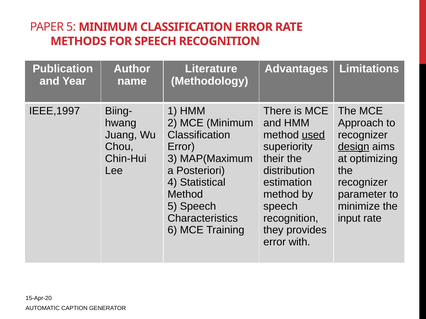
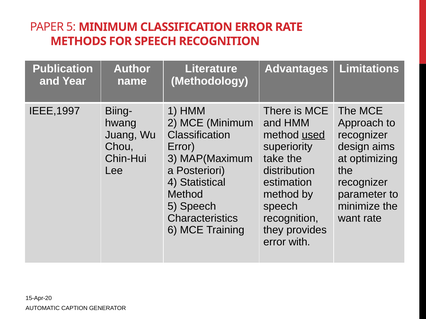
design underline: present -> none
their: their -> take
input: input -> want
